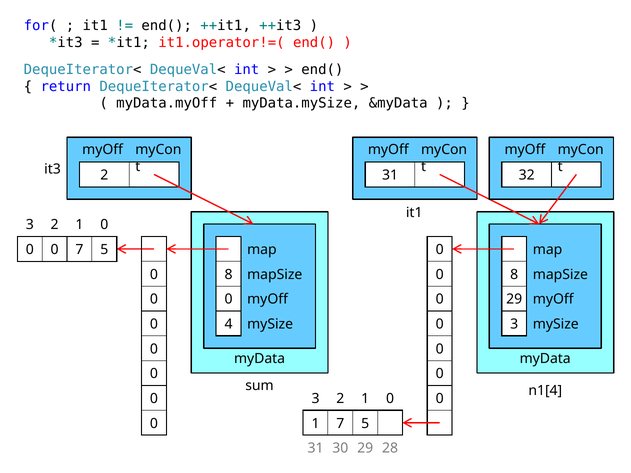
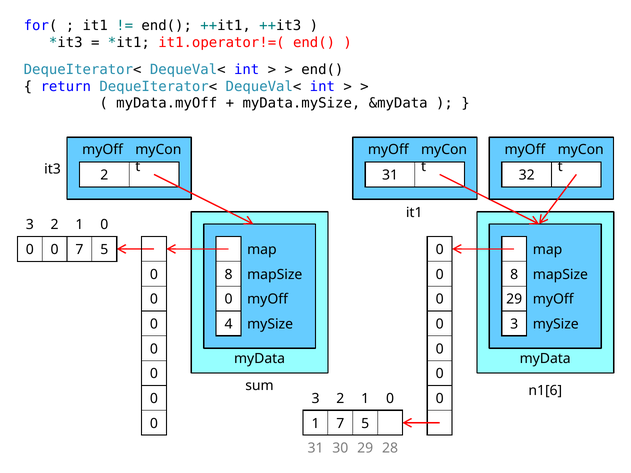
n1[4: n1[4 -> n1[6
